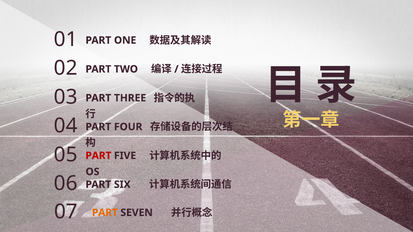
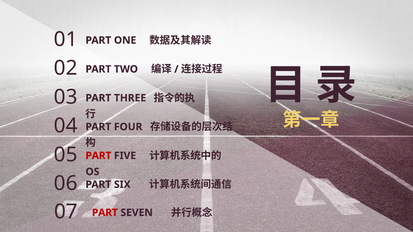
PART at (105, 213) colour: orange -> red
